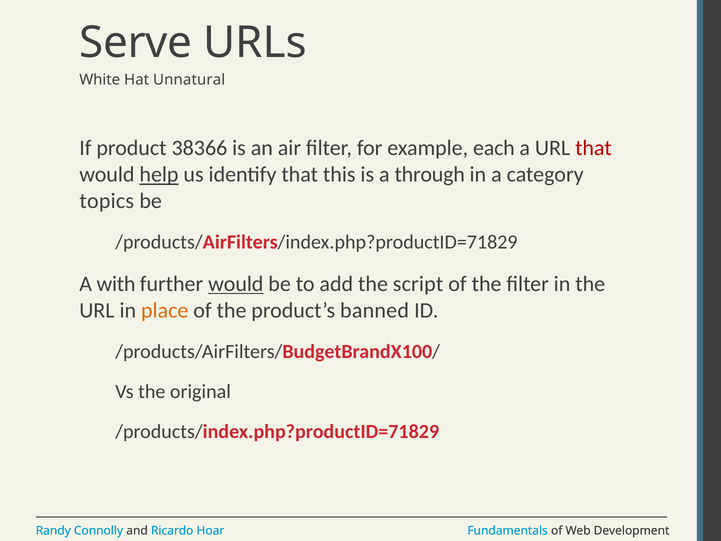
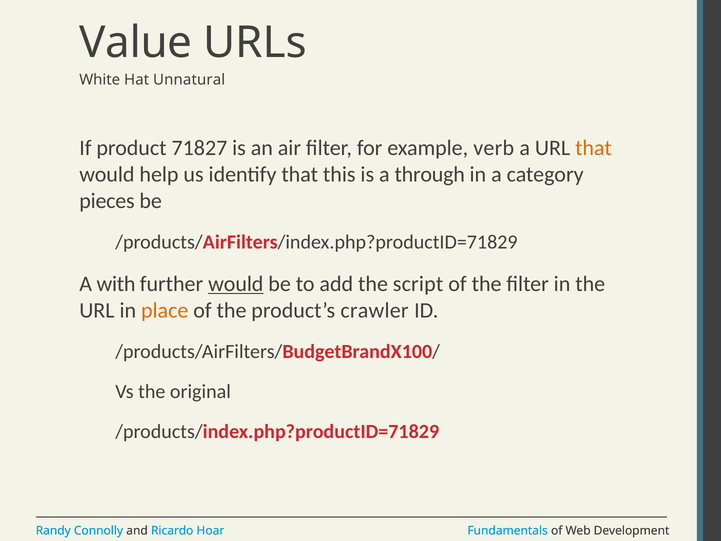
Serve: Serve -> Value
38366: 38366 -> 71827
each: each -> verb
that at (593, 148) colour: red -> orange
help underline: present -> none
topics: topics -> pieces
banned: banned -> crawler
